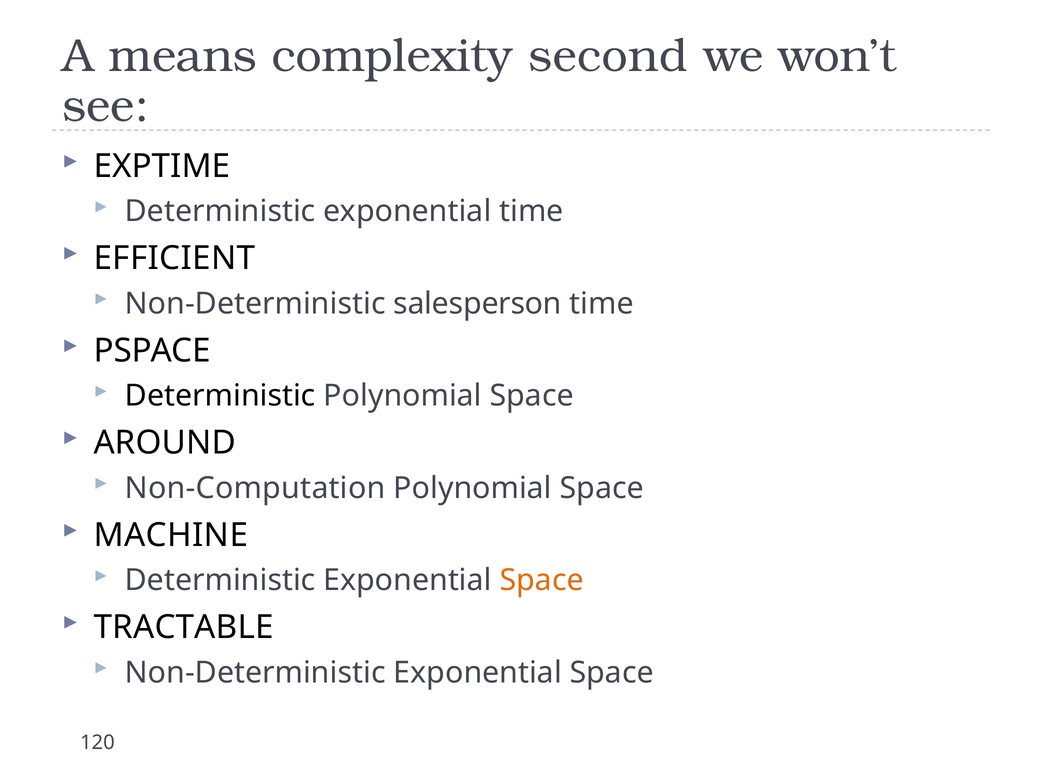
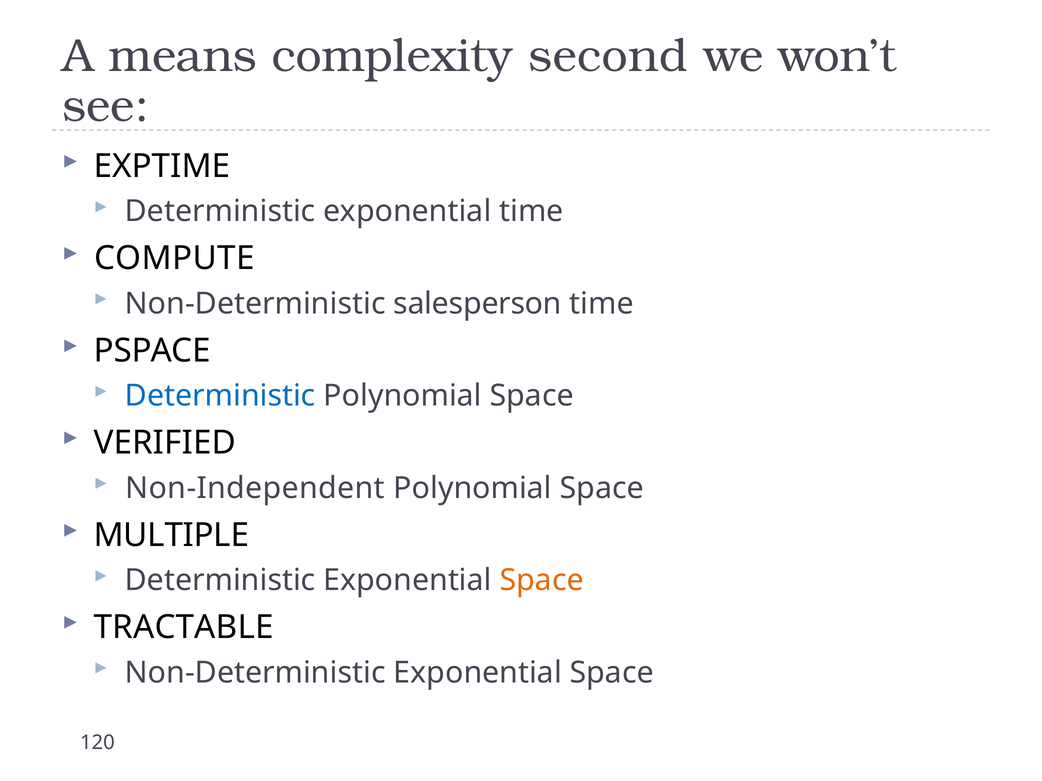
EFFICIENT: EFFICIENT -> COMPUTE
Deterministic at (220, 396) colour: black -> blue
AROUND: AROUND -> VERIFIED
Non-Computation: Non-Computation -> Non-Independent
MACHINE: MACHINE -> MULTIPLE
